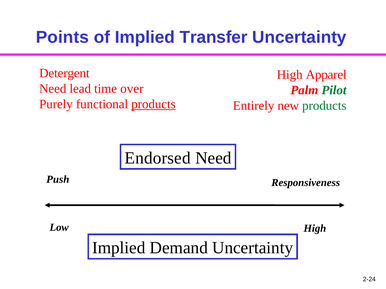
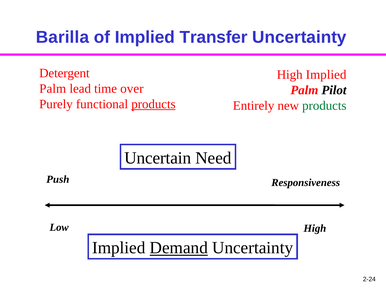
Points: Points -> Barilla
High Apparel: Apparel -> Implied
Need at (53, 89): Need -> Palm
Pilot colour: green -> black
Endorsed: Endorsed -> Uncertain
Demand underline: none -> present
